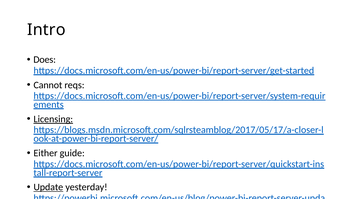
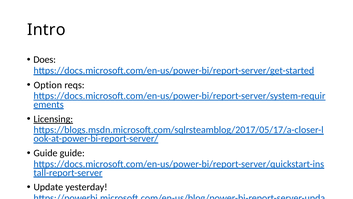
Cannot: Cannot -> Option
Either at (46, 153): Either -> Guide
Update underline: present -> none
